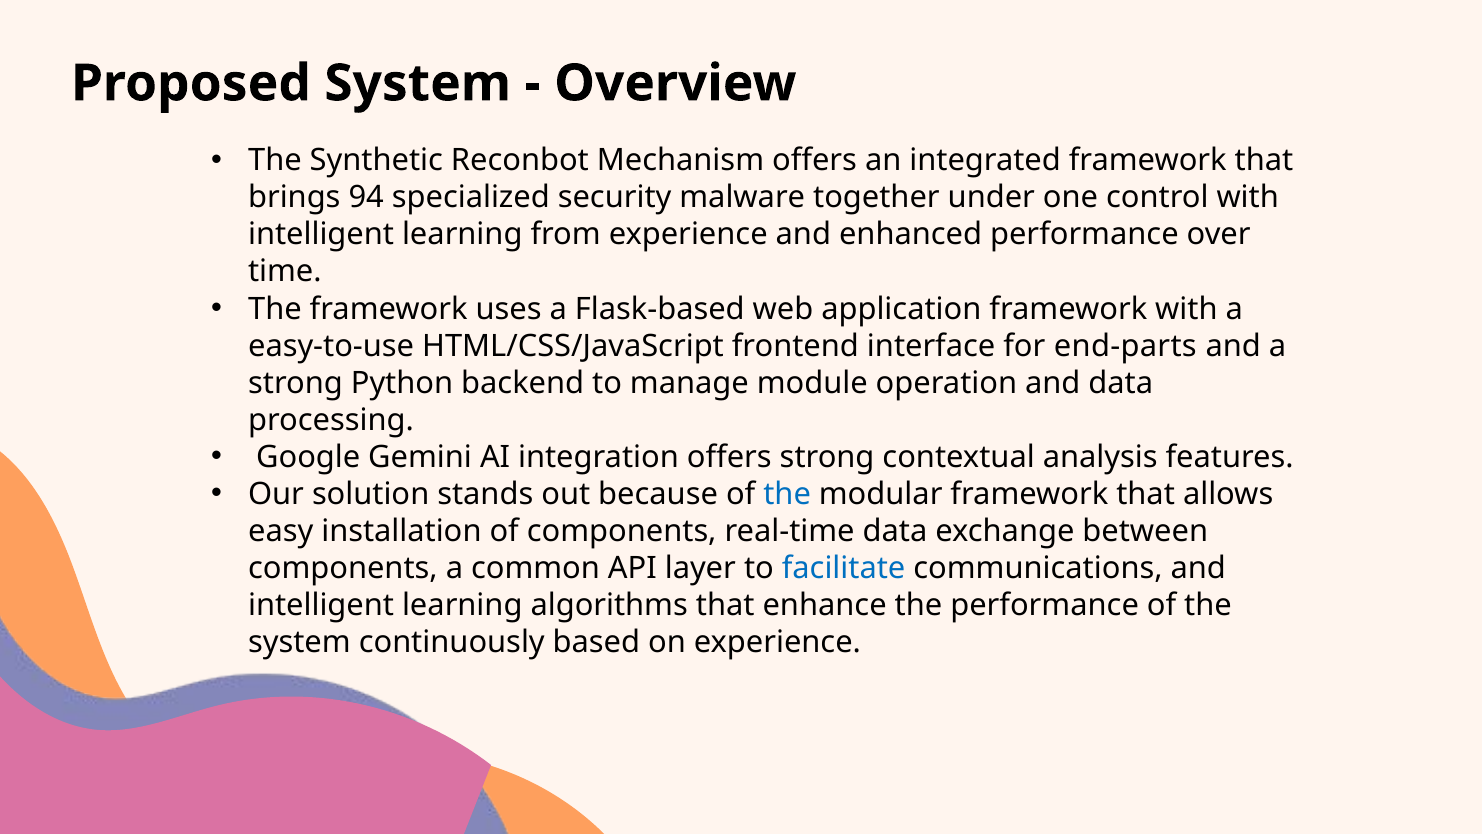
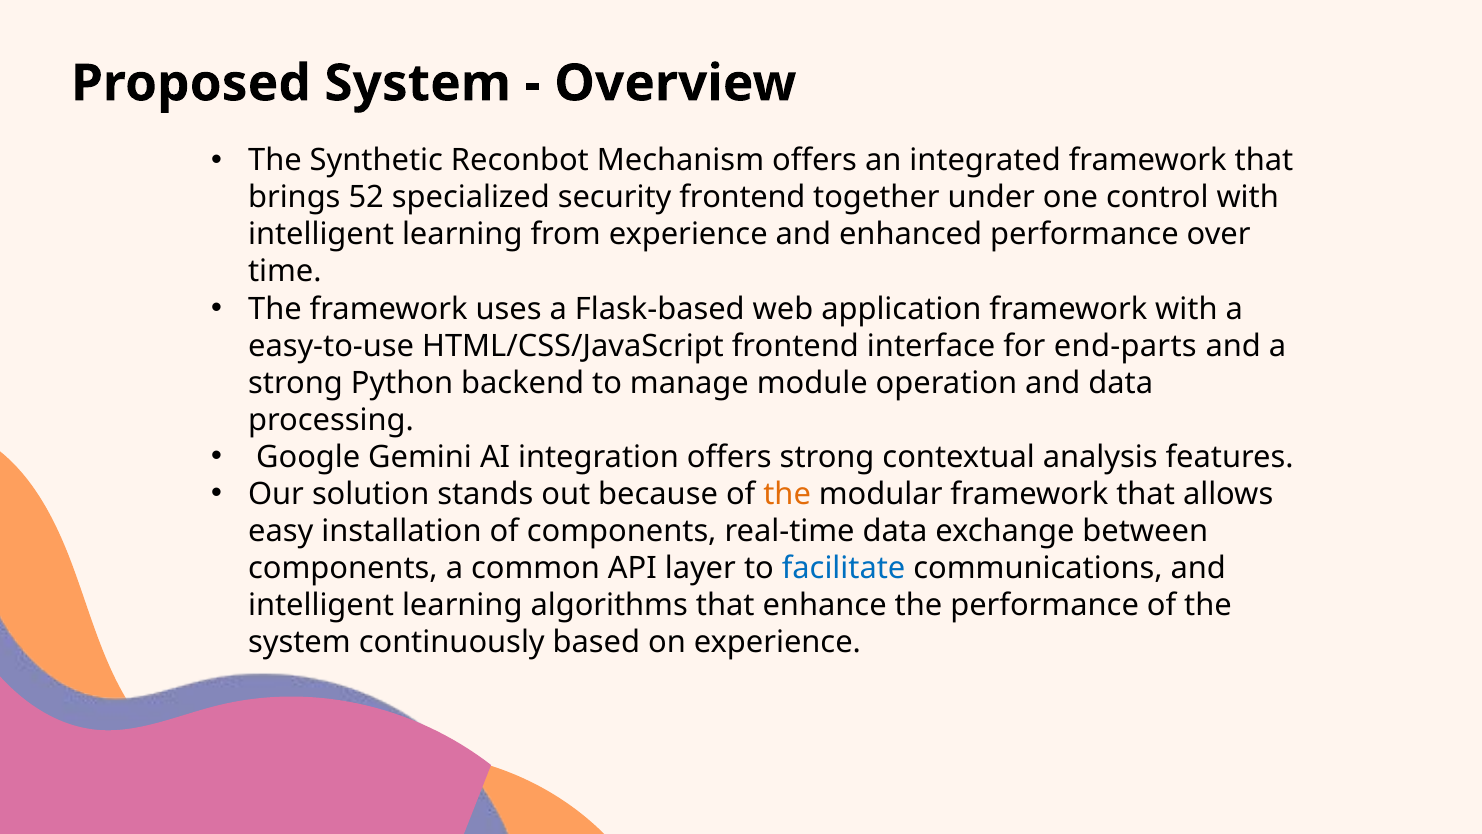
94: 94 -> 52
security malware: malware -> frontend
the at (787, 494) colour: blue -> orange
